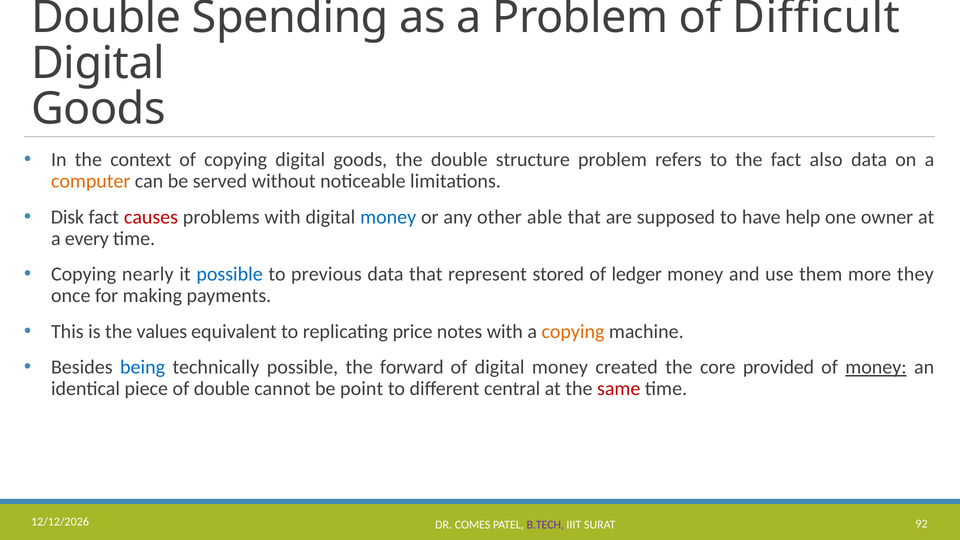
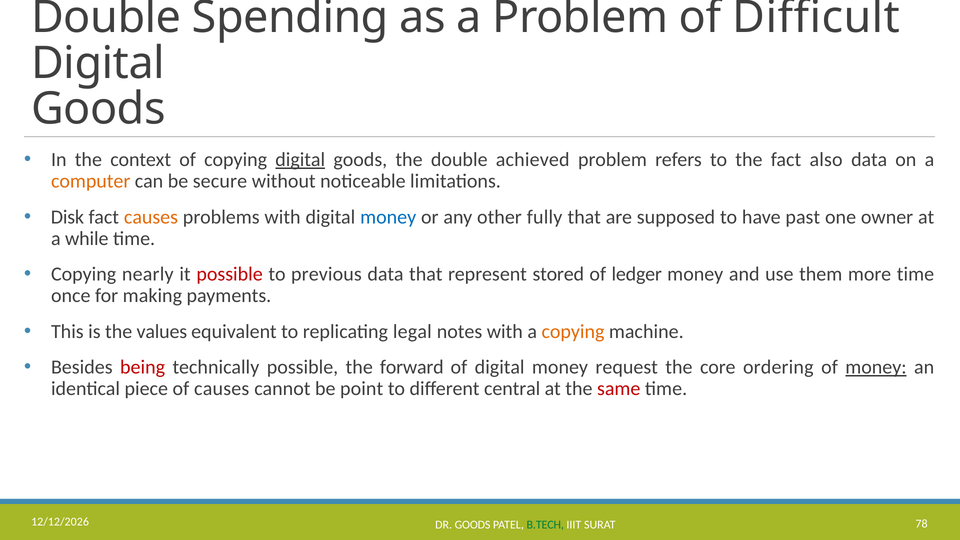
digital at (300, 160) underline: none -> present
structure: structure -> achieved
served: served -> secure
causes at (151, 217) colour: red -> orange
able: able -> fully
help: help -> past
every: every -> while
possible at (230, 274) colour: blue -> red
more they: they -> time
price: price -> legal
being colour: blue -> red
created: created -> request
provided: provided -> ordering
of double: double -> causes
DR COMES: COMES -> GOODS
B.TECH colour: purple -> green
92: 92 -> 78
